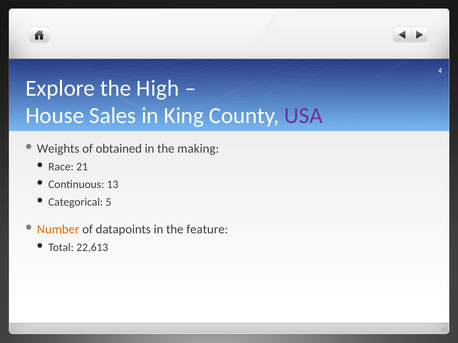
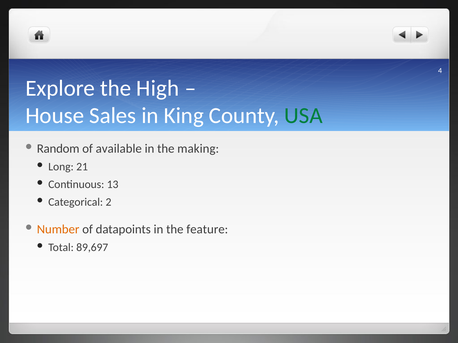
USA colour: purple -> green
Weights: Weights -> Random
obtained: obtained -> available
Race: Race -> Long
5: 5 -> 2
22,613: 22,613 -> 89,697
